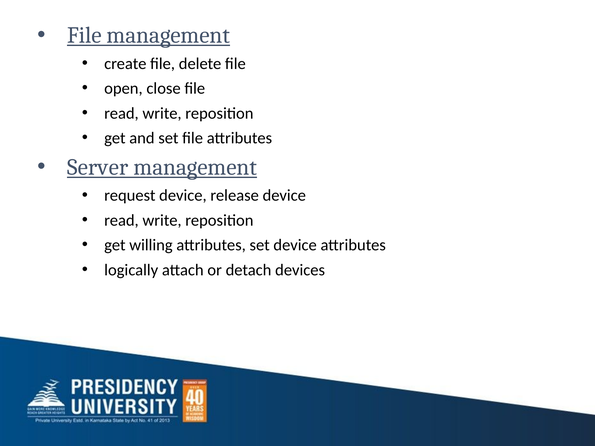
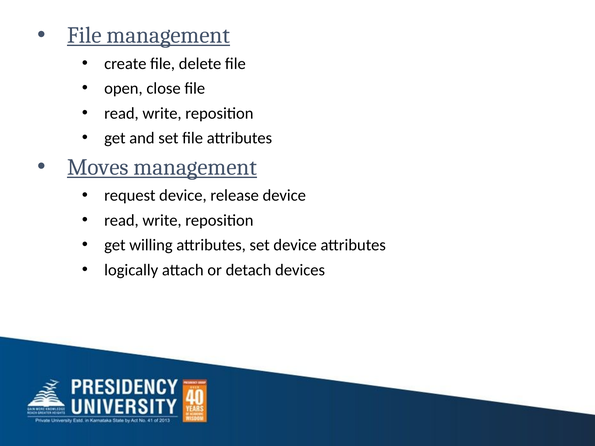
Server: Server -> Moves
